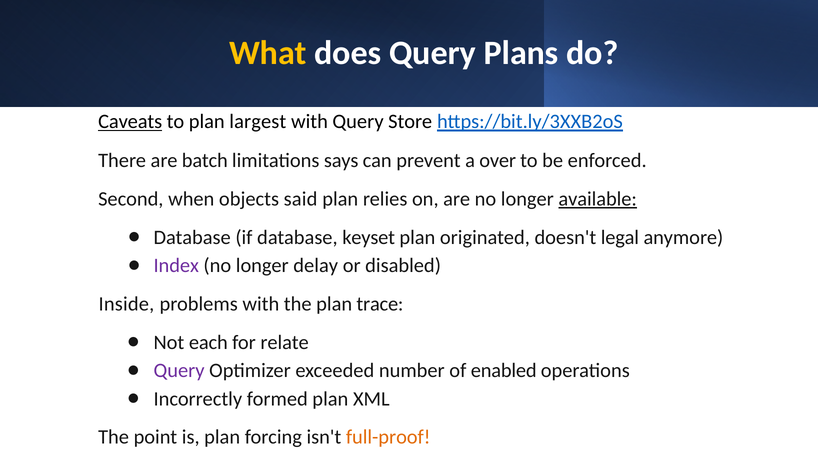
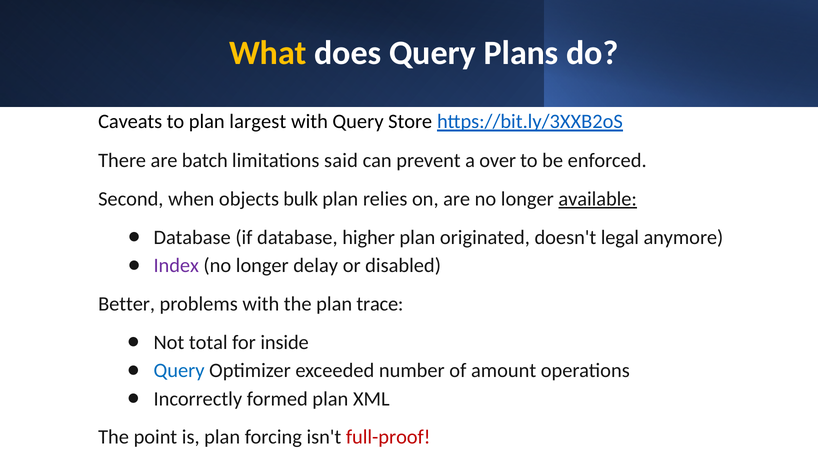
Caveats underline: present -> none
says: says -> said
said: said -> bulk
keyset: keyset -> higher
Inside: Inside -> Better
each: each -> total
relate: relate -> inside
Query at (179, 371) colour: purple -> blue
enabled: enabled -> amount
full-proof colour: orange -> red
